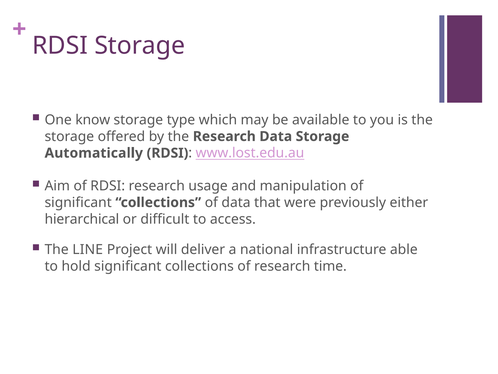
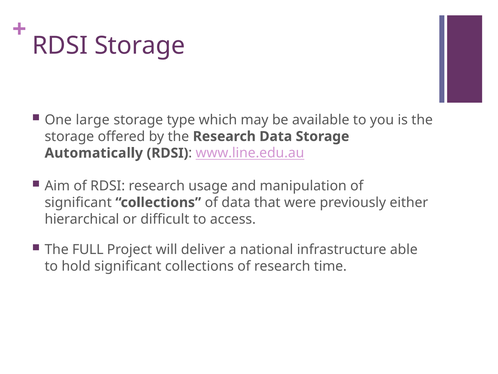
know: know -> large
www.lost.edu.au: www.lost.edu.au -> www.line.edu.au
LINE: LINE -> FULL
